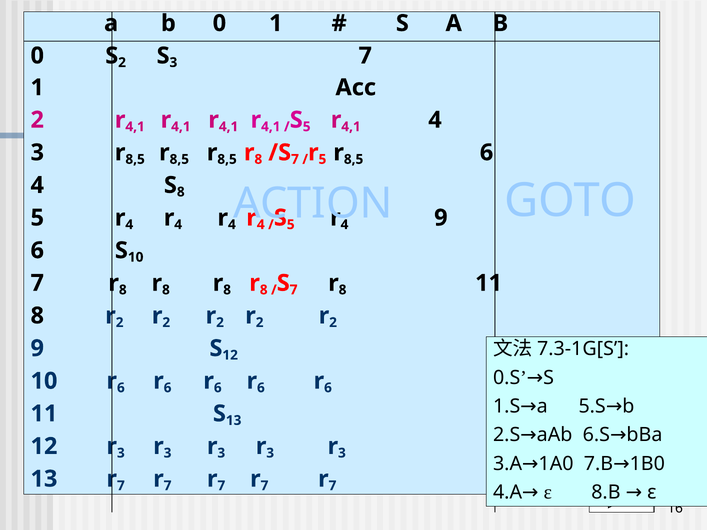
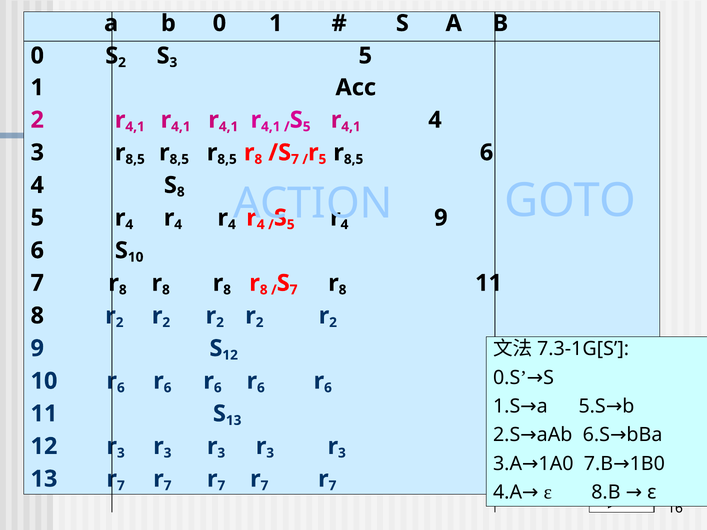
7 at (365, 56): 7 -> 5
